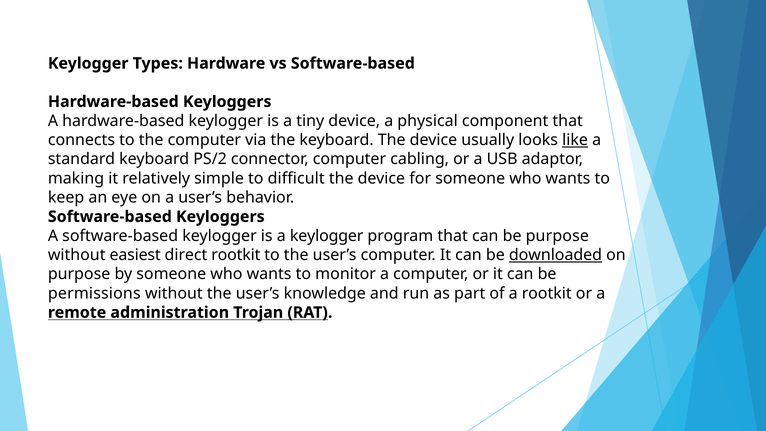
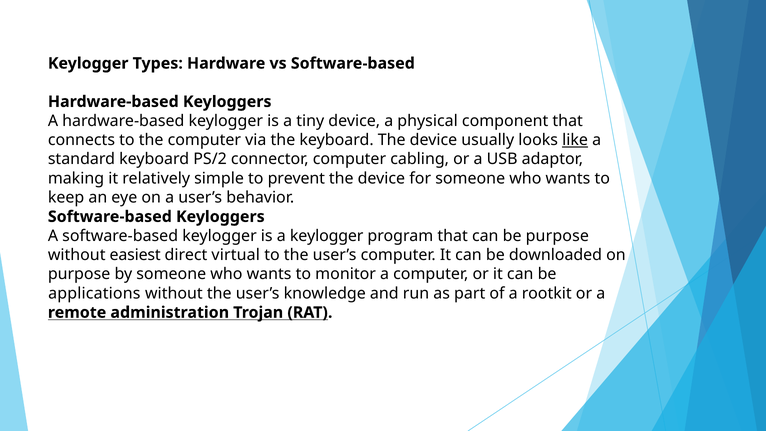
difficult: difficult -> prevent
direct rootkit: rootkit -> virtual
downloaded underline: present -> none
permissions: permissions -> applications
